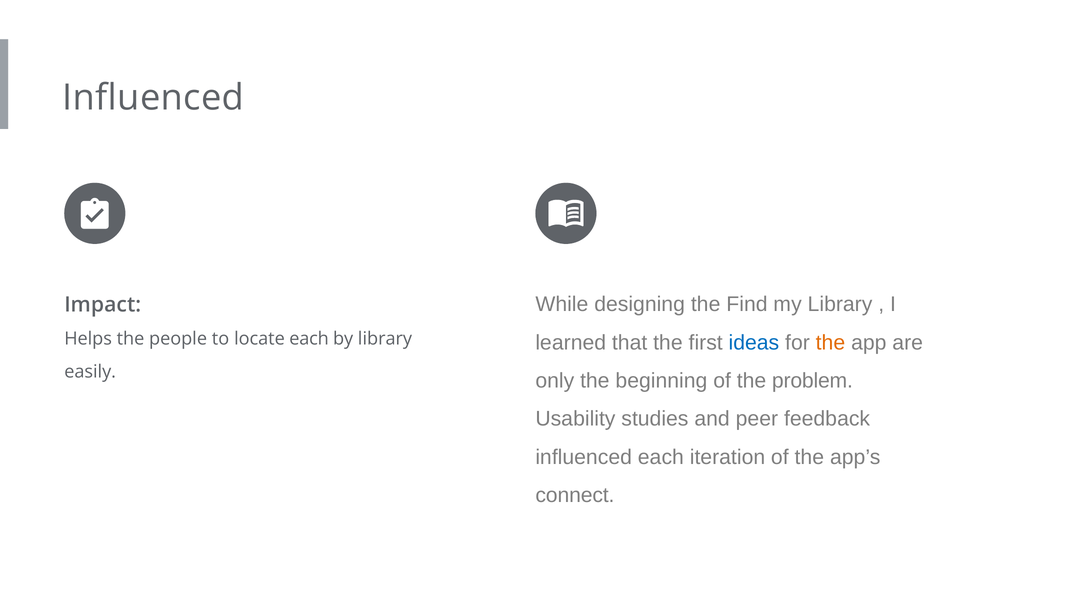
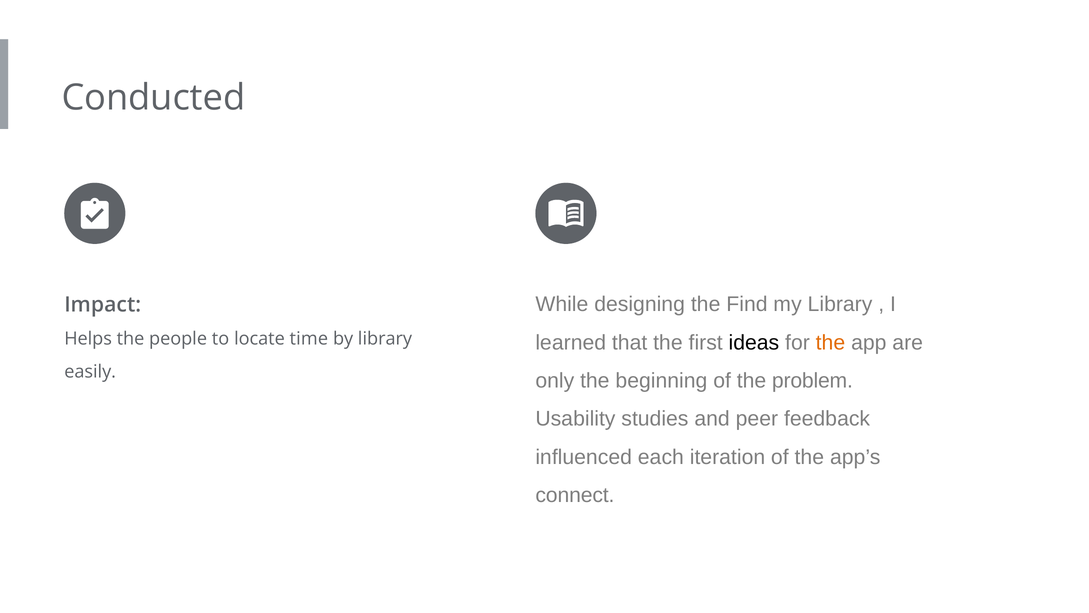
Influenced at (153, 98): Influenced -> Conducted
locate each: each -> time
ideas colour: blue -> black
